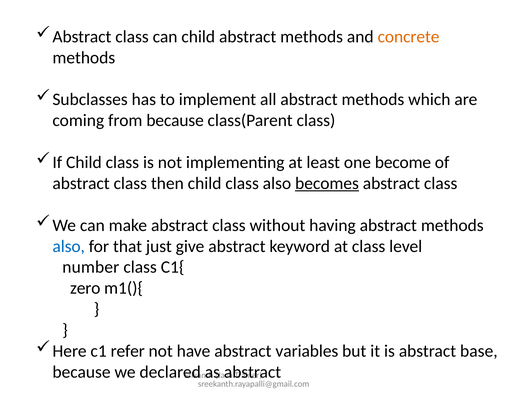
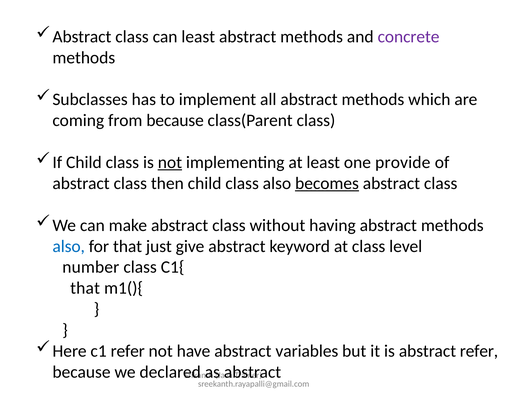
can child: child -> least
concrete colour: orange -> purple
not at (170, 162) underline: none -> present
become: become -> provide
zero at (85, 288): zero -> that
abstract base: base -> refer
